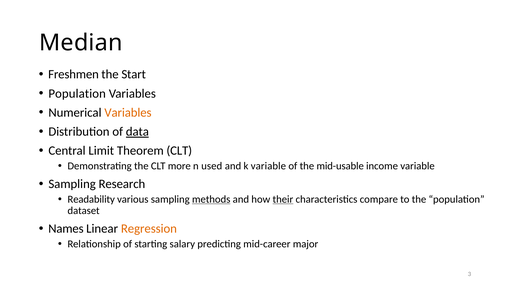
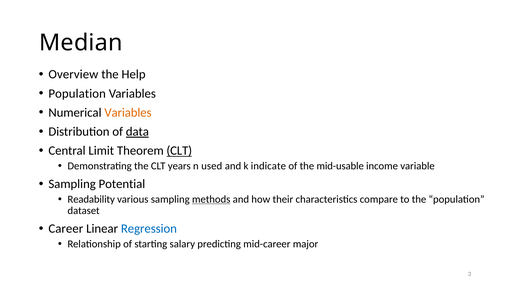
Freshmen: Freshmen -> Overview
Start: Start -> Help
CLT at (179, 151) underline: none -> present
more: more -> years
k variable: variable -> indicate
Research: Research -> Potential
their underline: present -> none
Names: Names -> Career
Regression colour: orange -> blue
